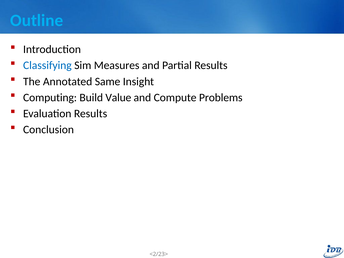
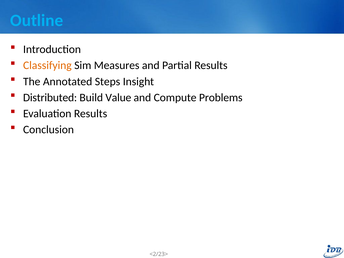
Classifying colour: blue -> orange
Same: Same -> Steps
Computing: Computing -> Distributed
